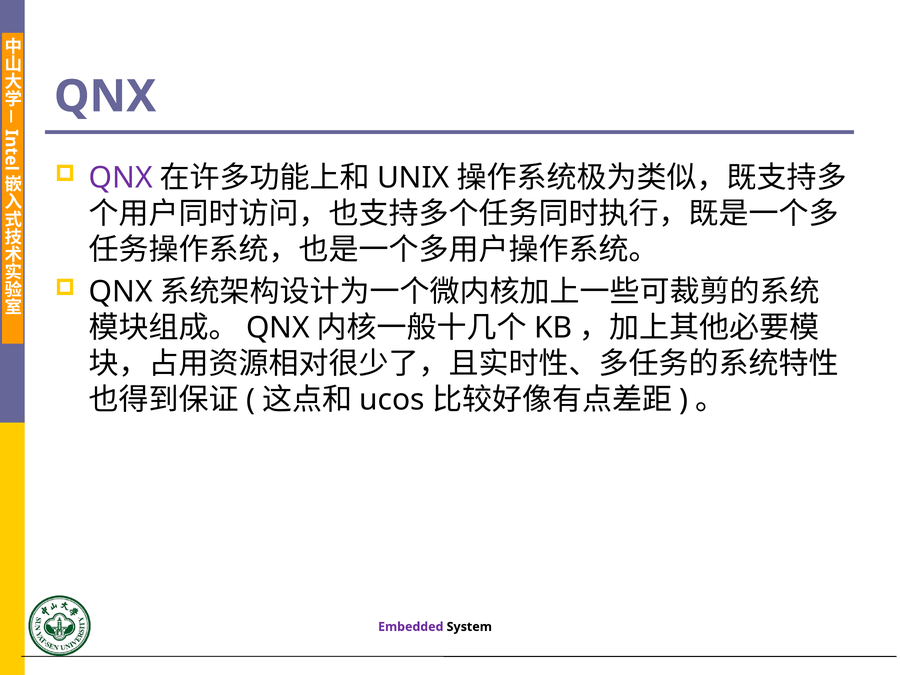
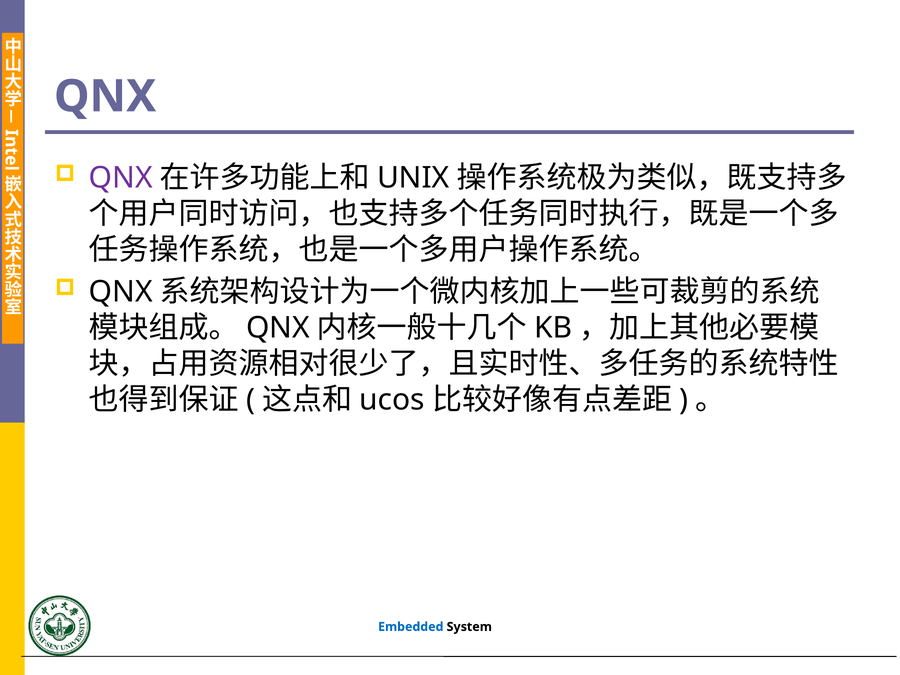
Embedded colour: purple -> blue
